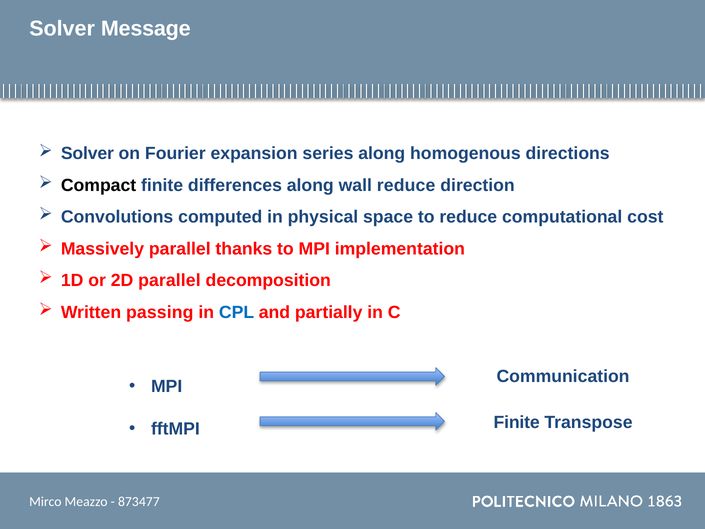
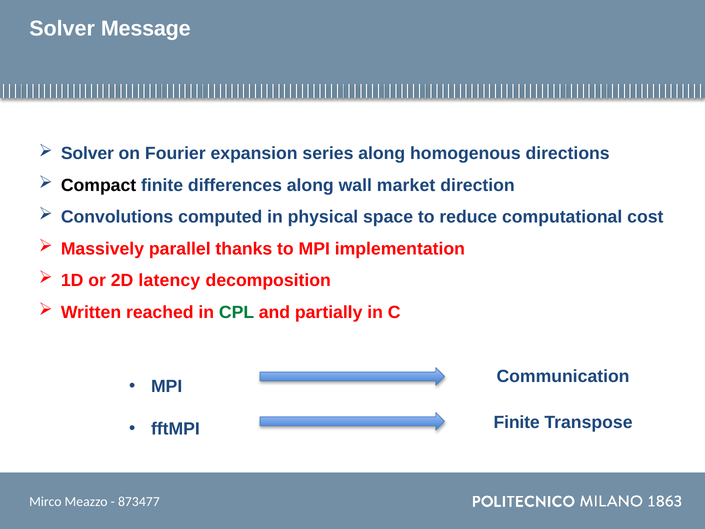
wall reduce: reduce -> market
2D parallel: parallel -> latency
passing: passing -> reached
CPL colour: blue -> green
